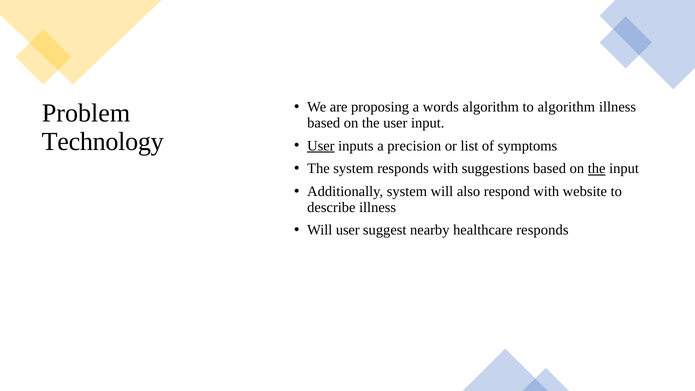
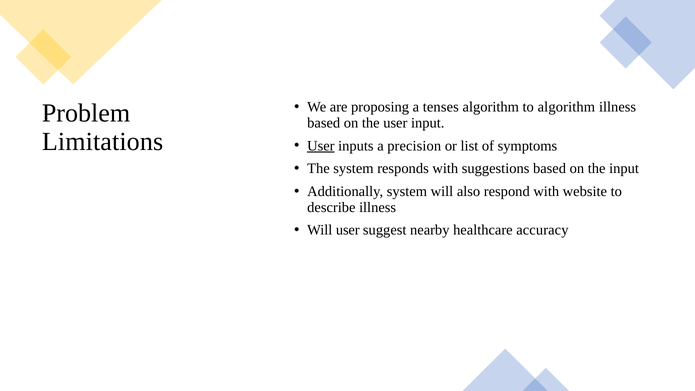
words: words -> tenses
Technology: Technology -> Limitations
the at (597, 169) underline: present -> none
healthcare responds: responds -> accuracy
